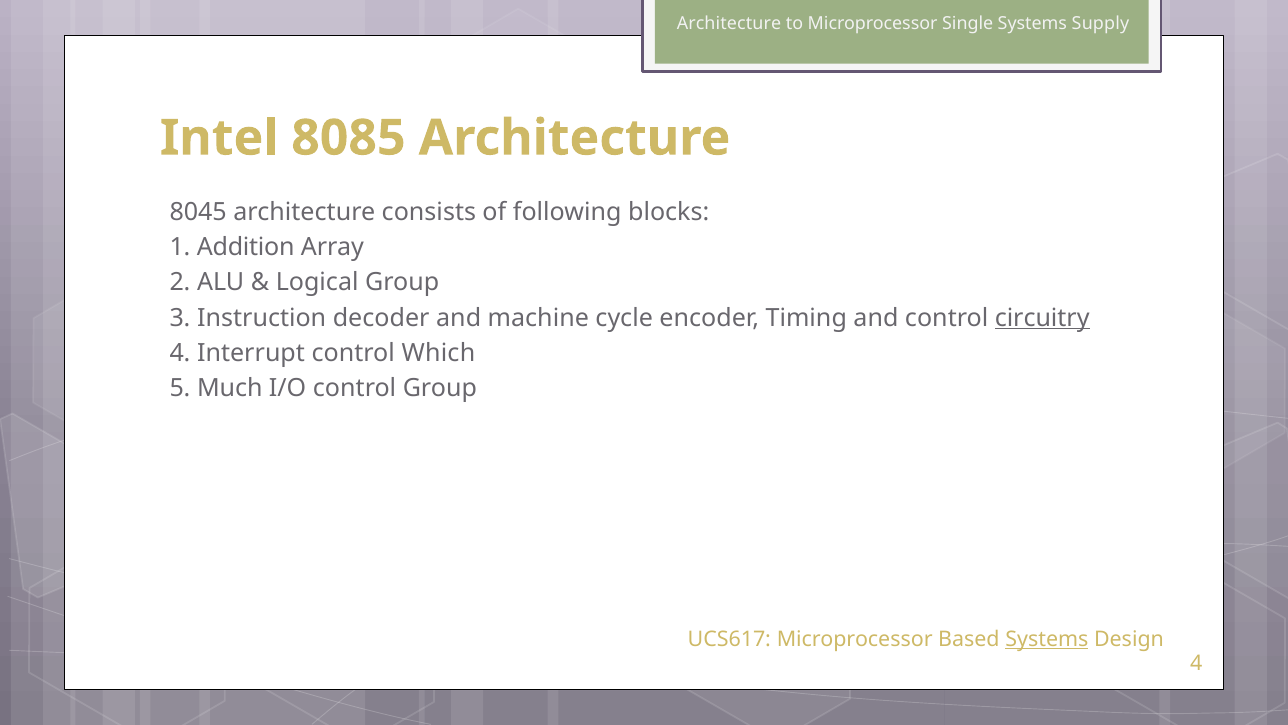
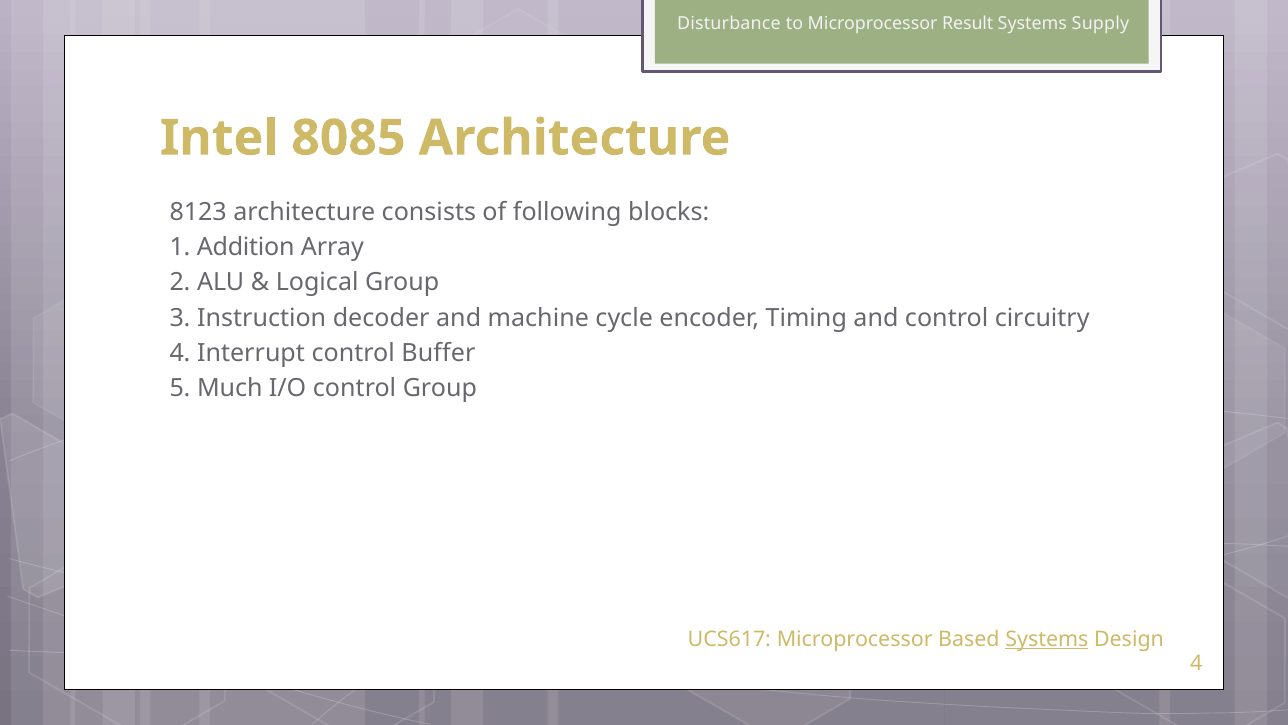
Architecture at (729, 24): Architecture -> Disturbance
Single: Single -> Result
8045: 8045 -> 8123
circuitry underline: present -> none
Which: Which -> Buffer
